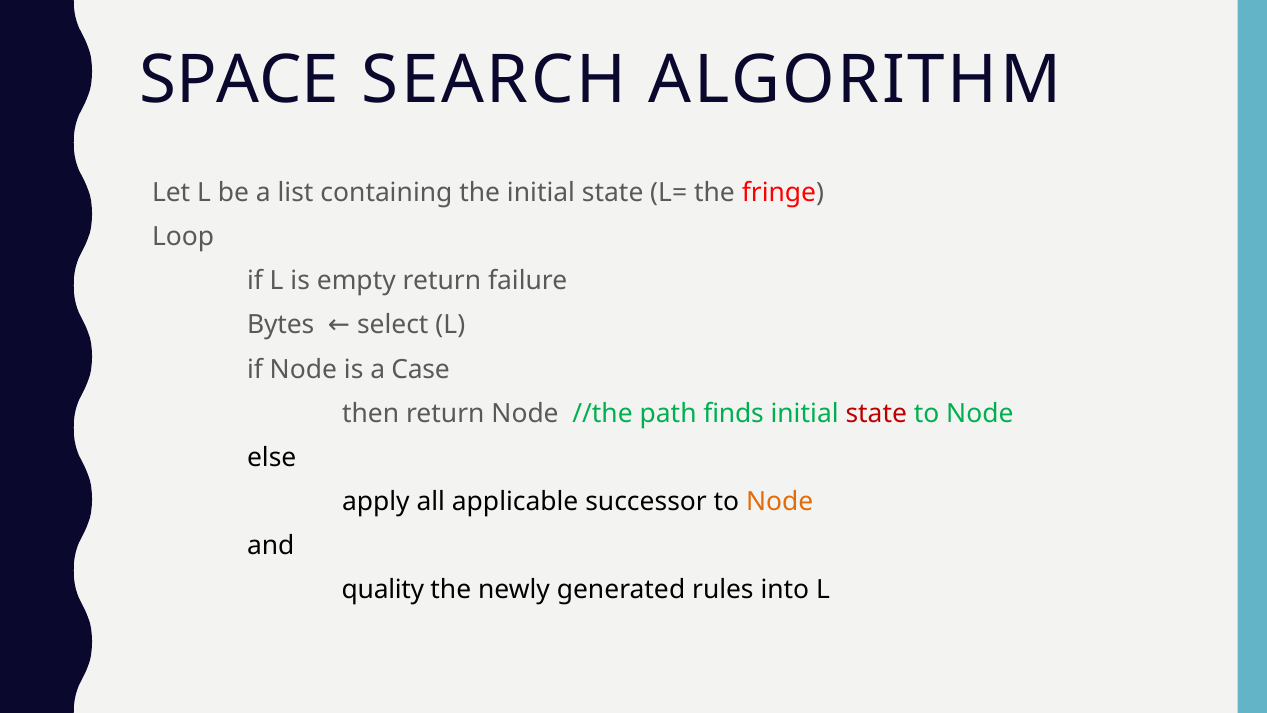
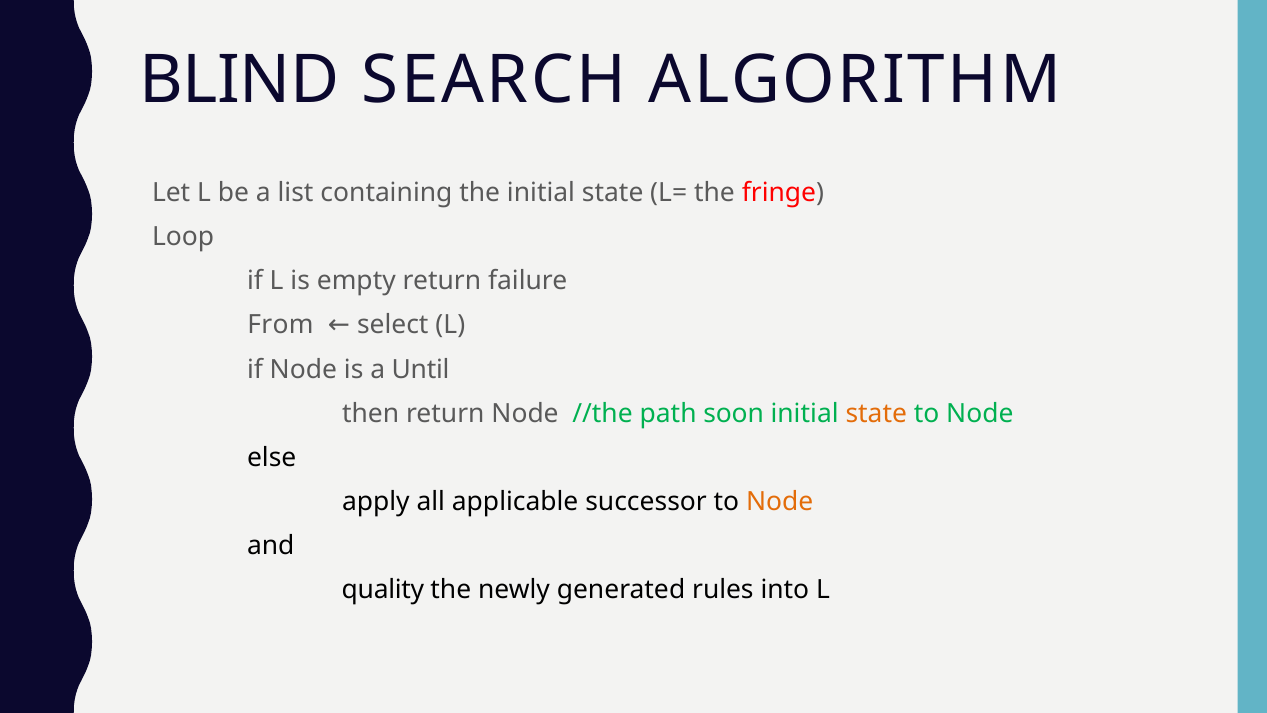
SPACE: SPACE -> BLIND
Bytes: Bytes -> From
Case: Case -> Until
finds: finds -> soon
state at (876, 413) colour: red -> orange
